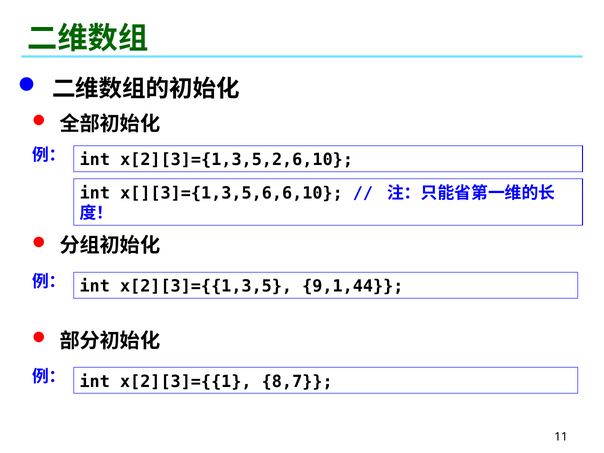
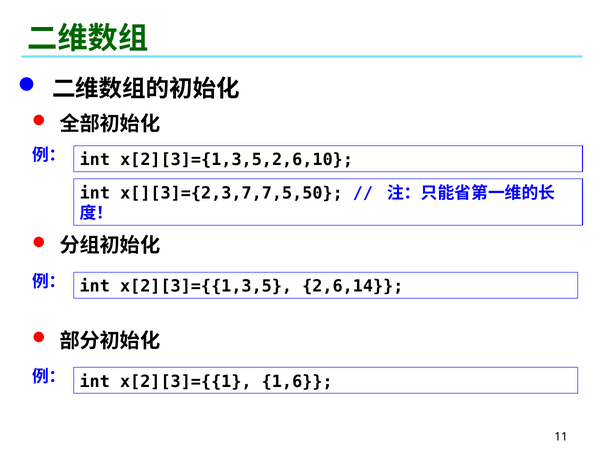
x[][3]={1,3,5,6,6,10: x[][3]={1,3,5,6,6,10 -> x[][3]={2,3,7,7,5,50
9,1,44: 9,1,44 -> 2,6,14
8,7: 8,7 -> 1,6
